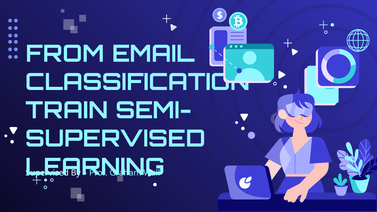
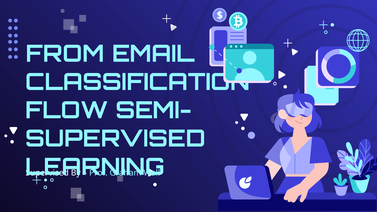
TRAIN: TRAIN -> FLOW
